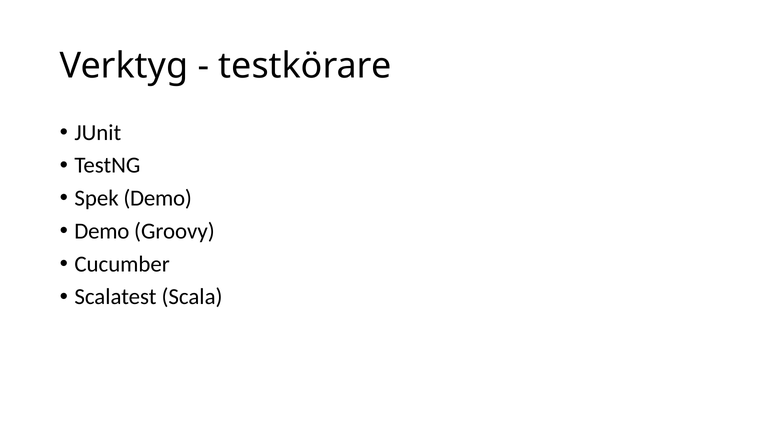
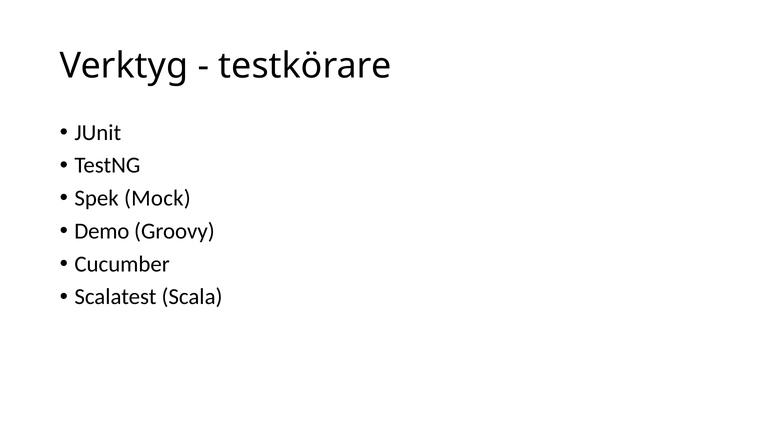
Spek Demo: Demo -> Mock
